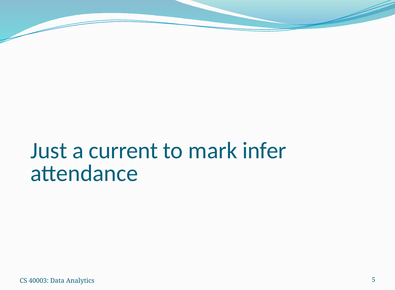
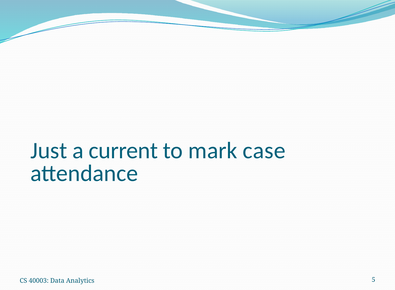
infer: infer -> case
